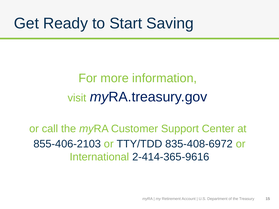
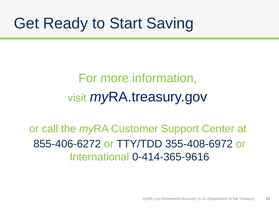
855-406-2103: 855-406-2103 -> 855-406-6272
835-408-6972: 835-408-6972 -> 355-408-6972
2-414-365-9616: 2-414-365-9616 -> 0-414-365-9616
